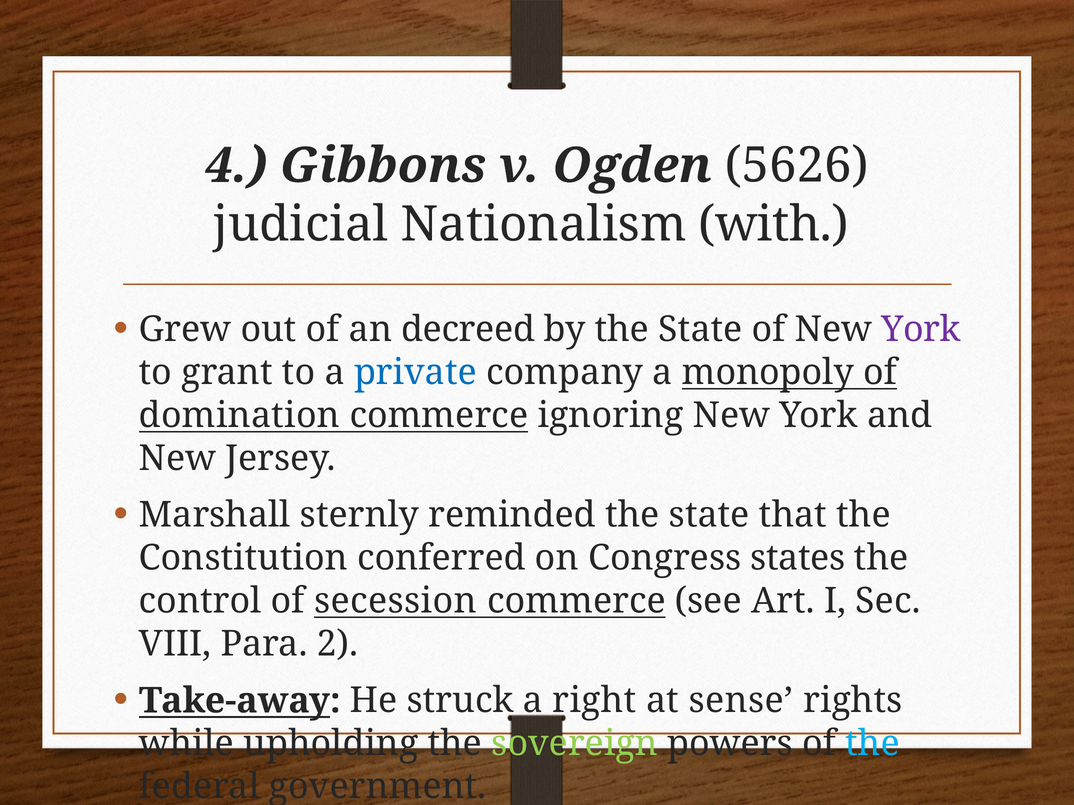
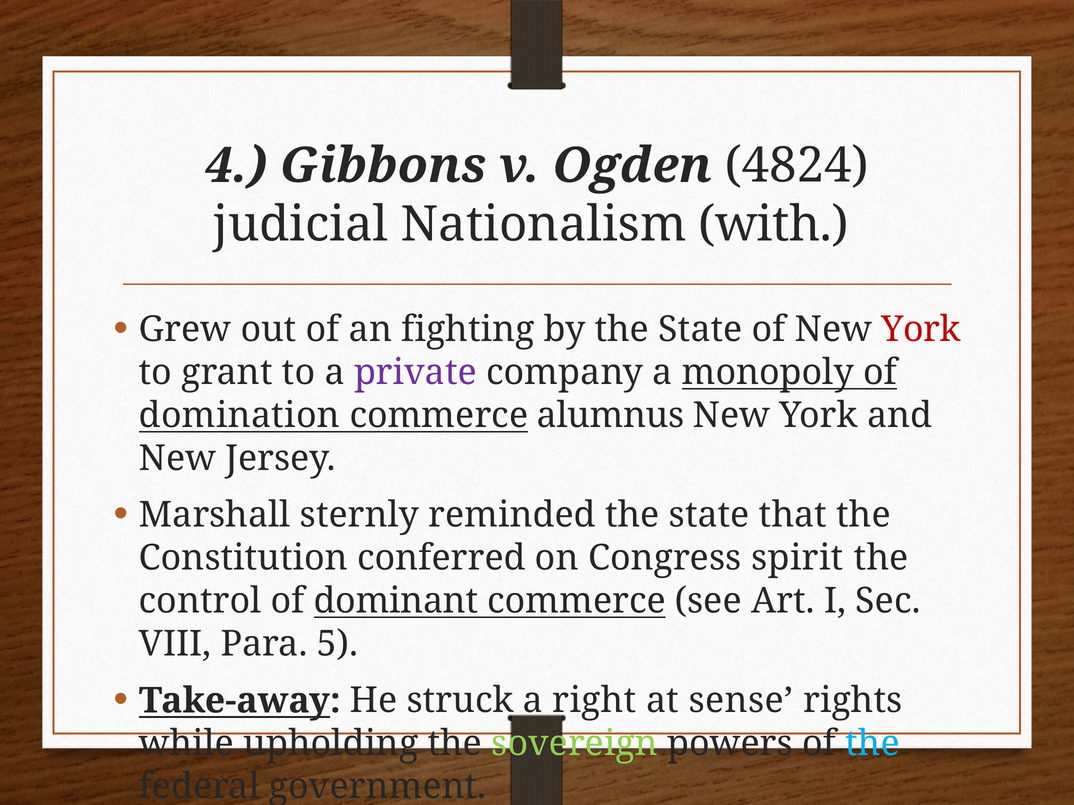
5626: 5626 -> 4824
decreed: decreed -> fighting
York at (921, 330) colour: purple -> red
private colour: blue -> purple
ignoring: ignoring -> alumnus
states: states -> spirit
secession: secession -> dominant
2: 2 -> 5
